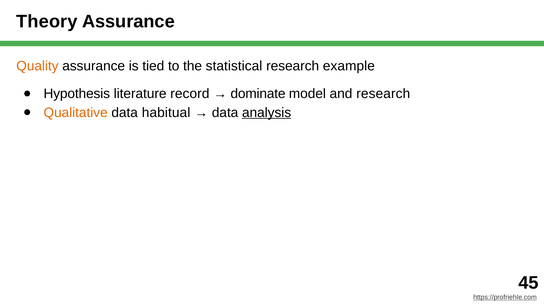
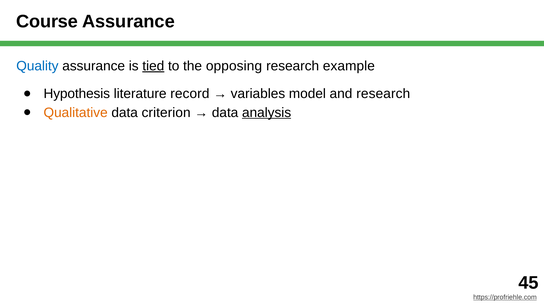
Theory: Theory -> Course
Quality colour: orange -> blue
tied underline: none -> present
statistical: statistical -> opposing
dominate: dominate -> variables
habitual: habitual -> criterion
